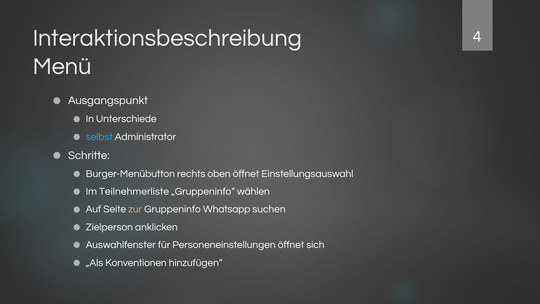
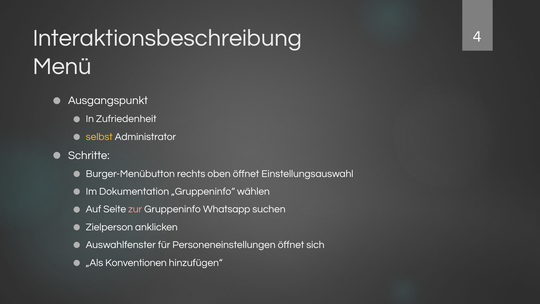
Unterschiede: Unterschiede -> Zufriedenheit
selbst colour: light blue -> yellow
Teilnehmerliste: Teilnehmerliste -> Dokumentation
